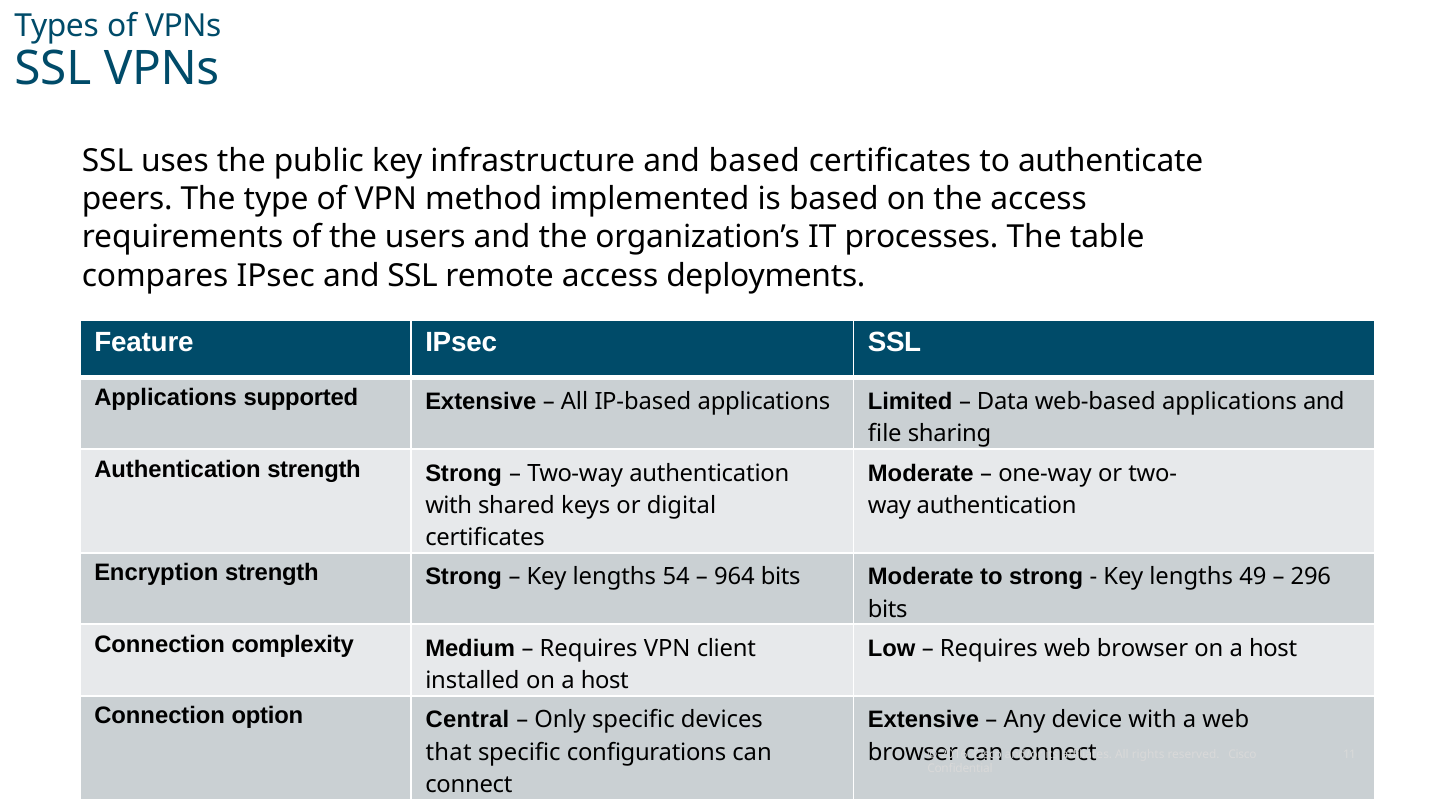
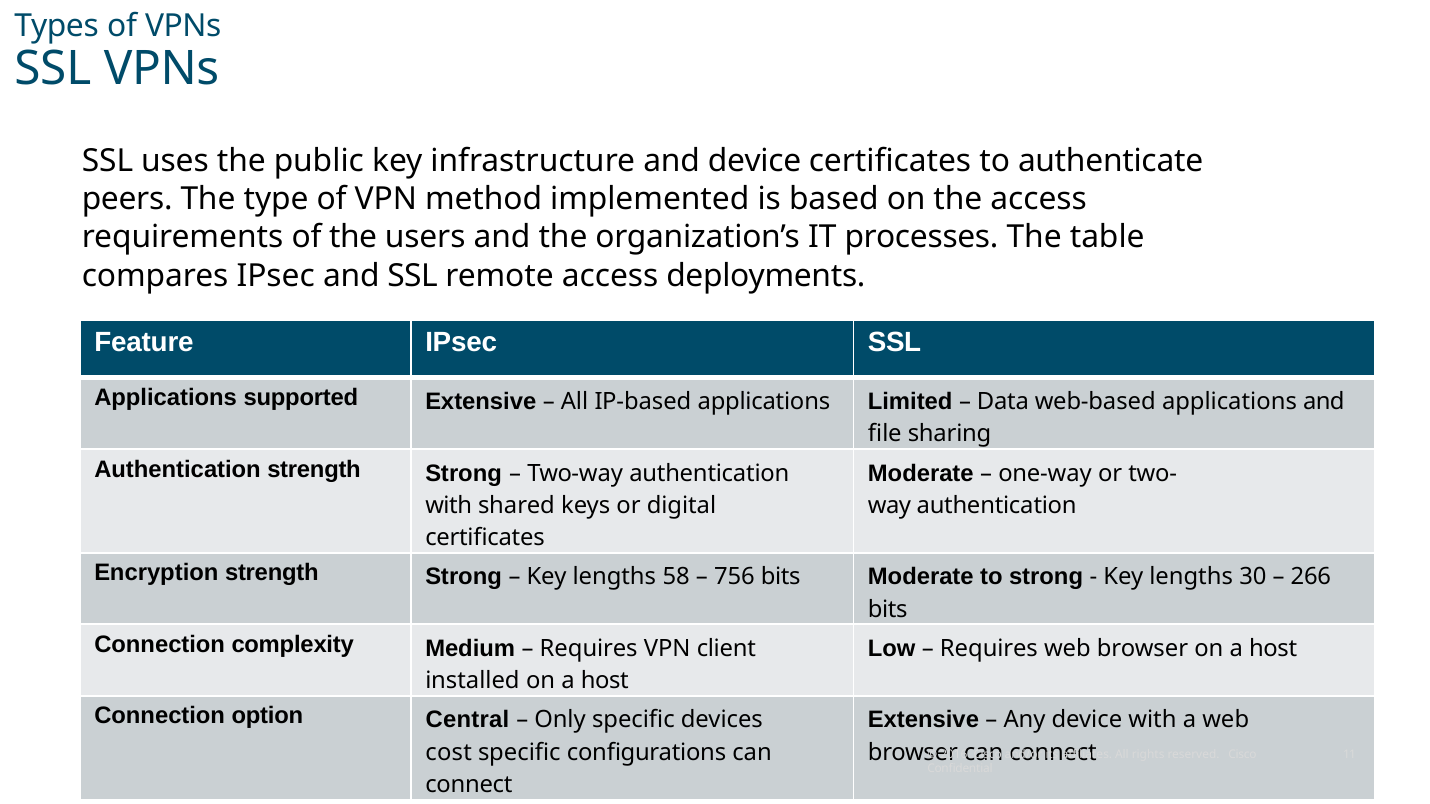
and based: based -> device
54: 54 -> 58
964: 964 -> 756
49: 49 -> 30
296: 296 -> 266
that: that -> cost
